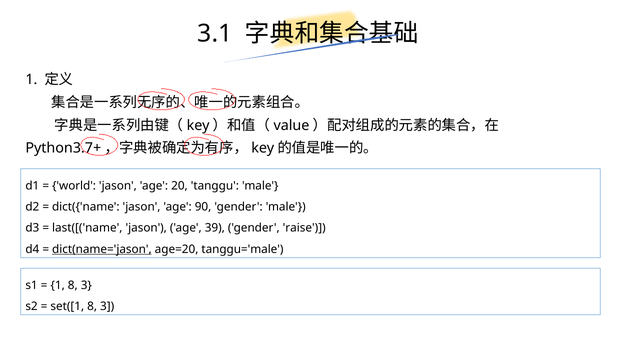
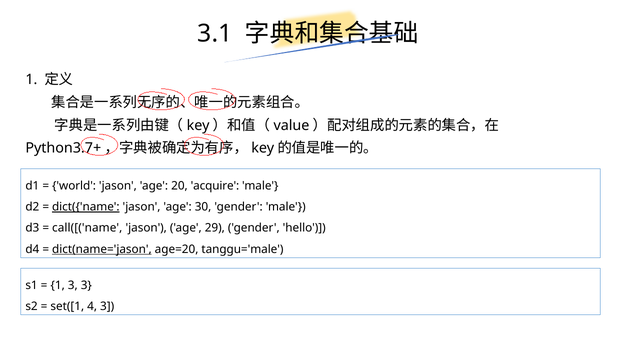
tanggu: tanggu -> acquire
dict({'name underline: none -> present
90: 90 -> 30
last([('name: last([('name -> call([('name
39: 39 -> 29
raise: raise -> hello
1 8: 8 -> 3
set([1 8: 8 -> 4
